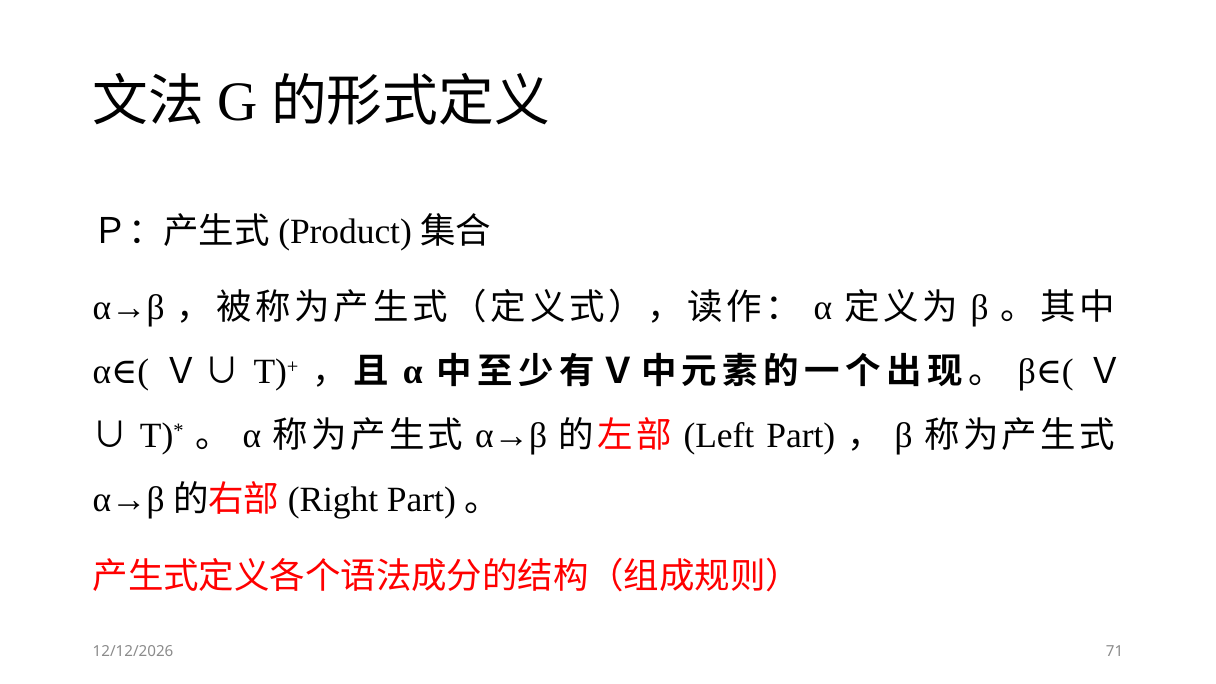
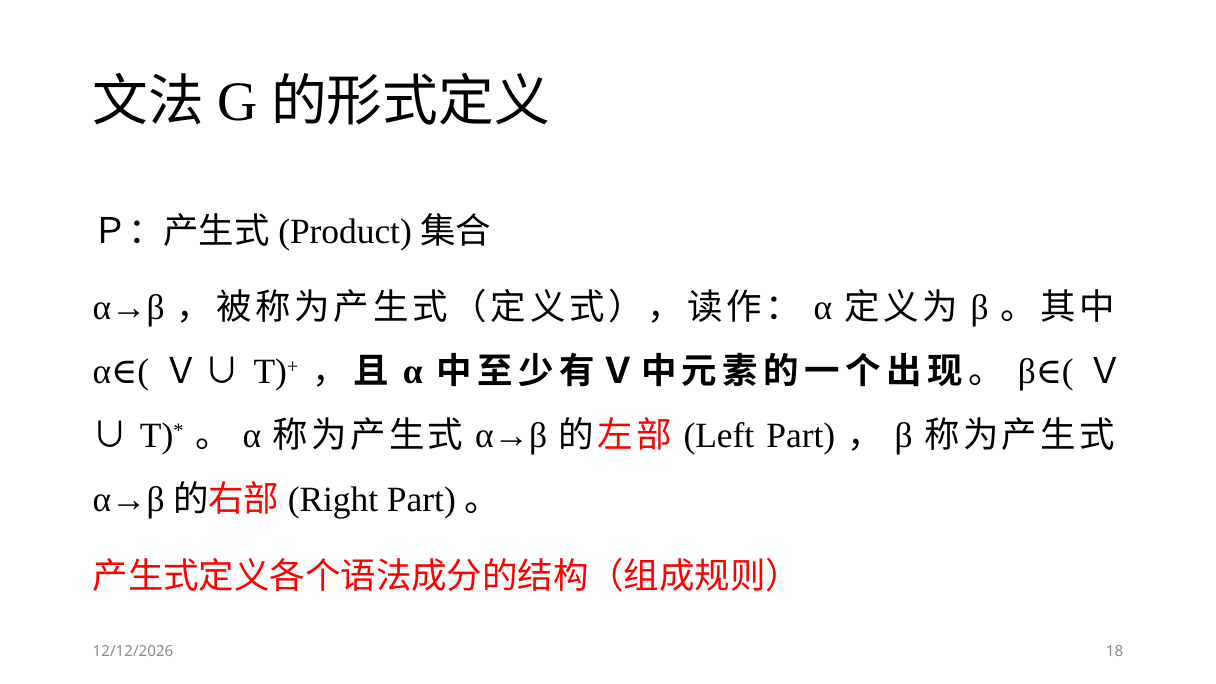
71: 71 -> 18
